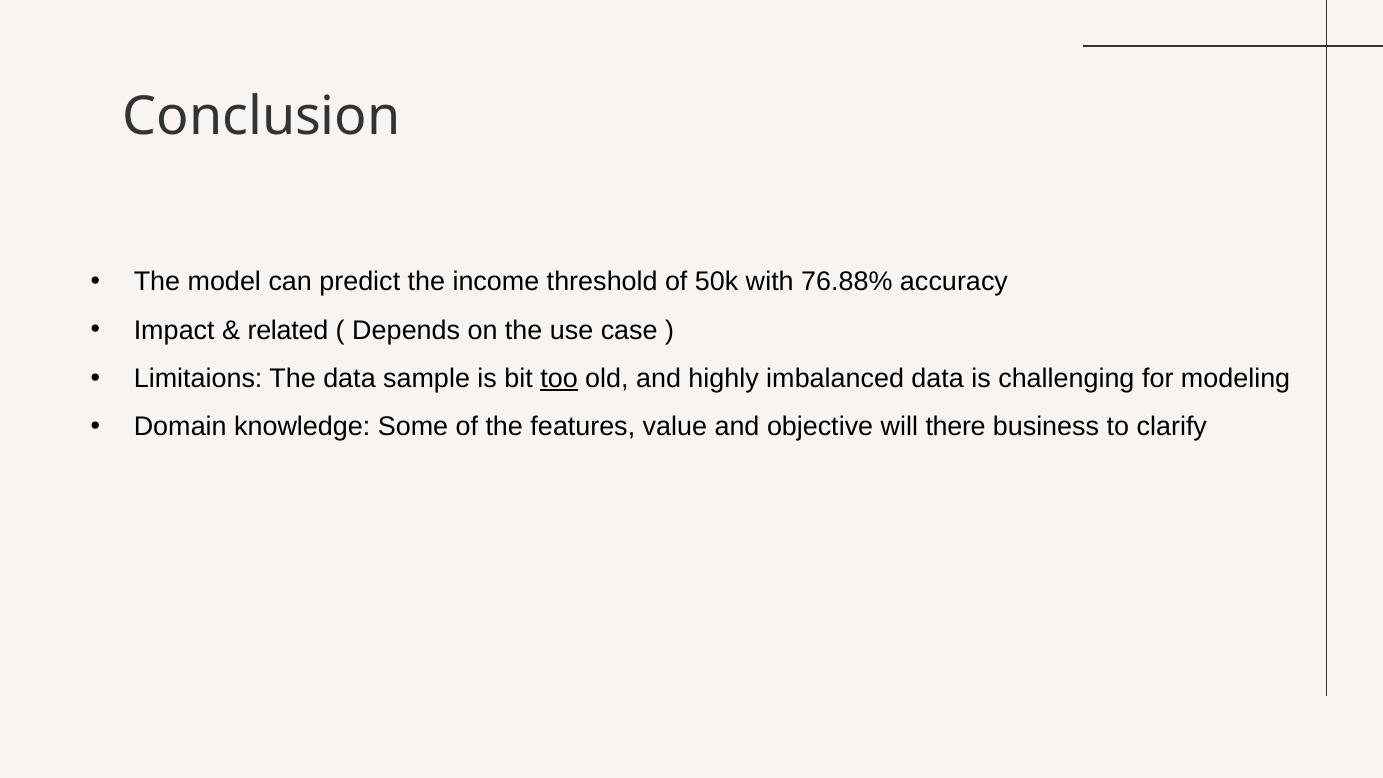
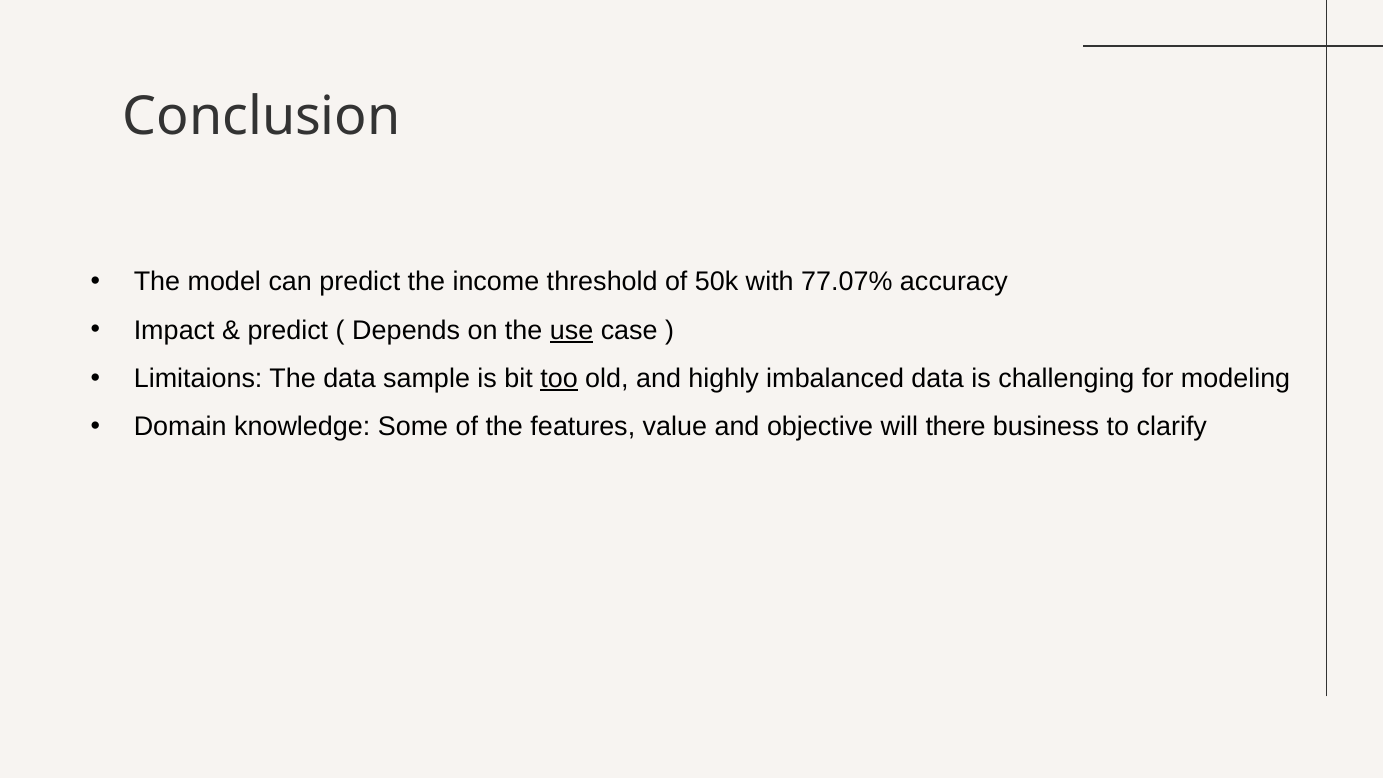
76.88%: 76.88% -> 77.07%
related at (288, 330): related -> predict
use underline: none -> present
